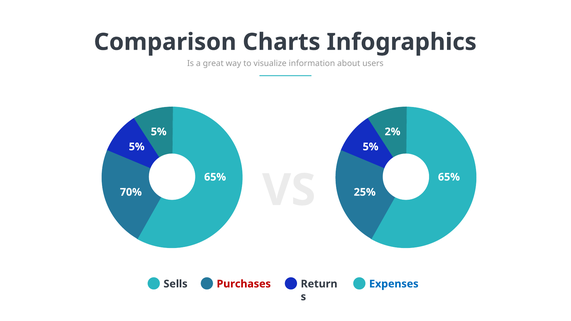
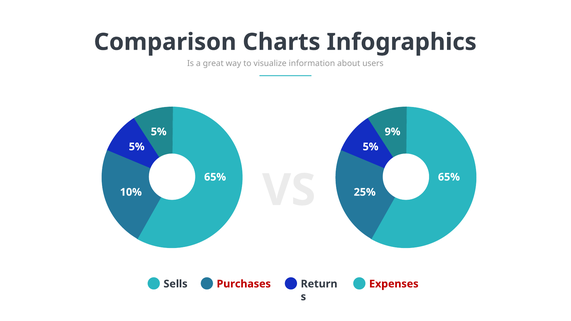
2%: 2% -> 9%
70%: 70% -> 10%
Expenses colour: blue -> red
